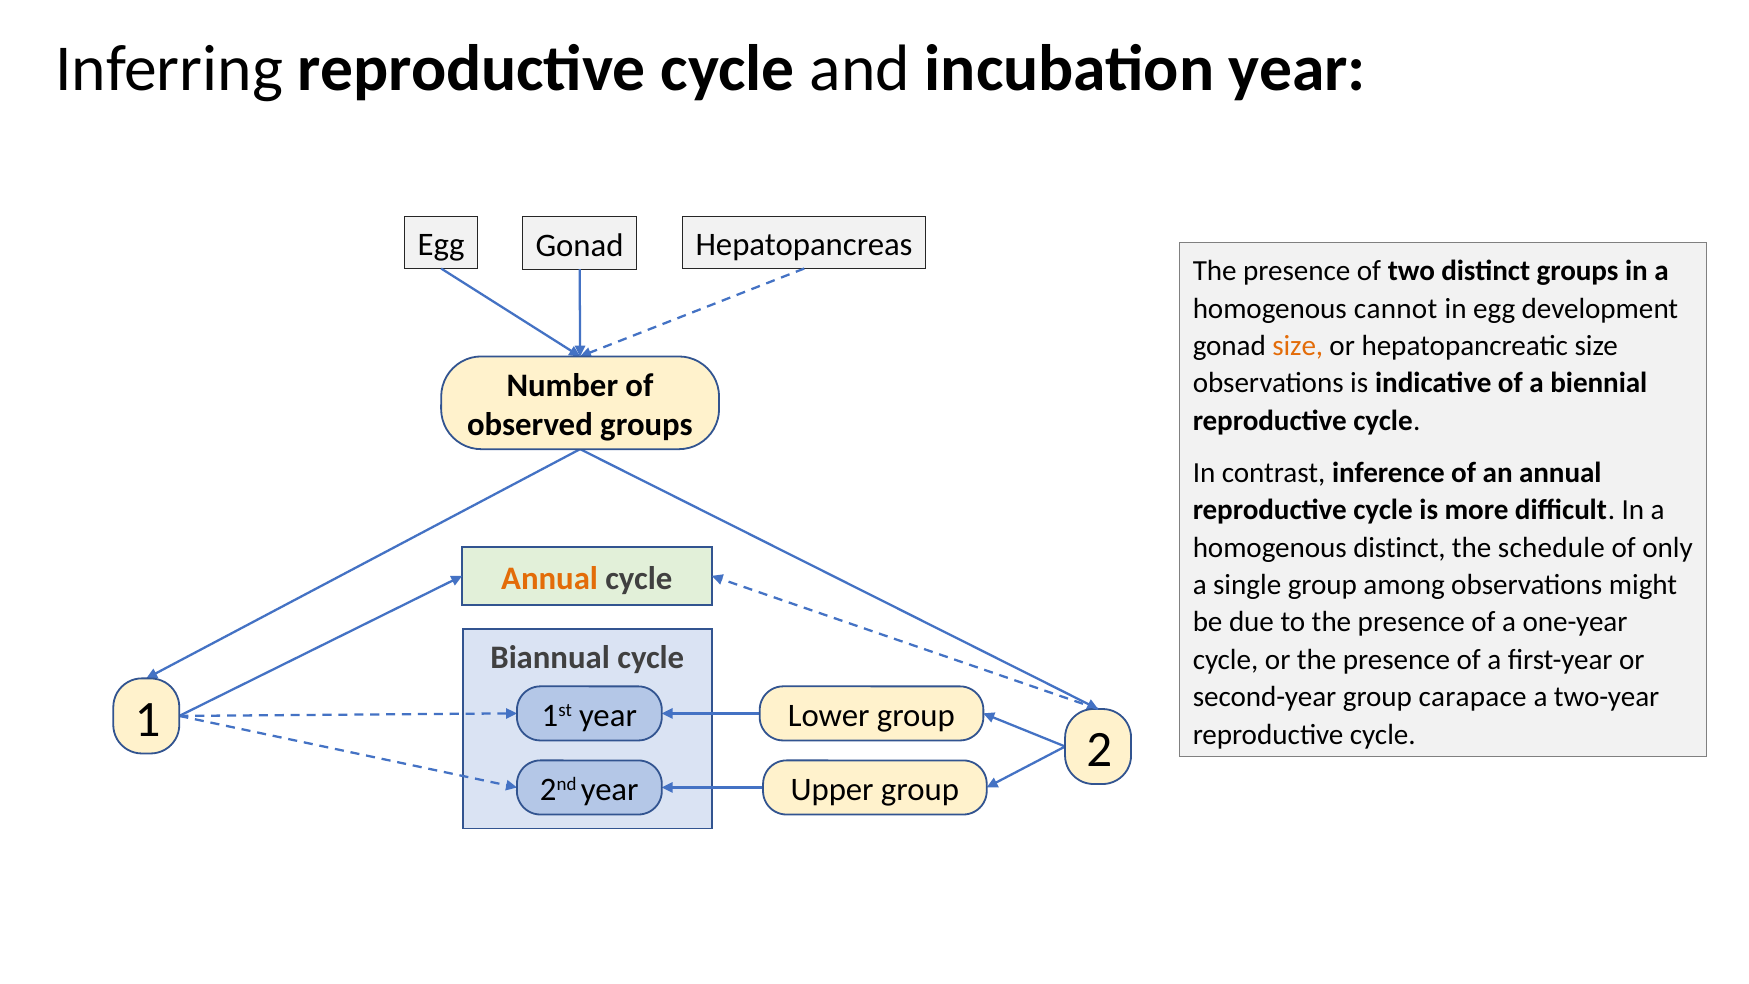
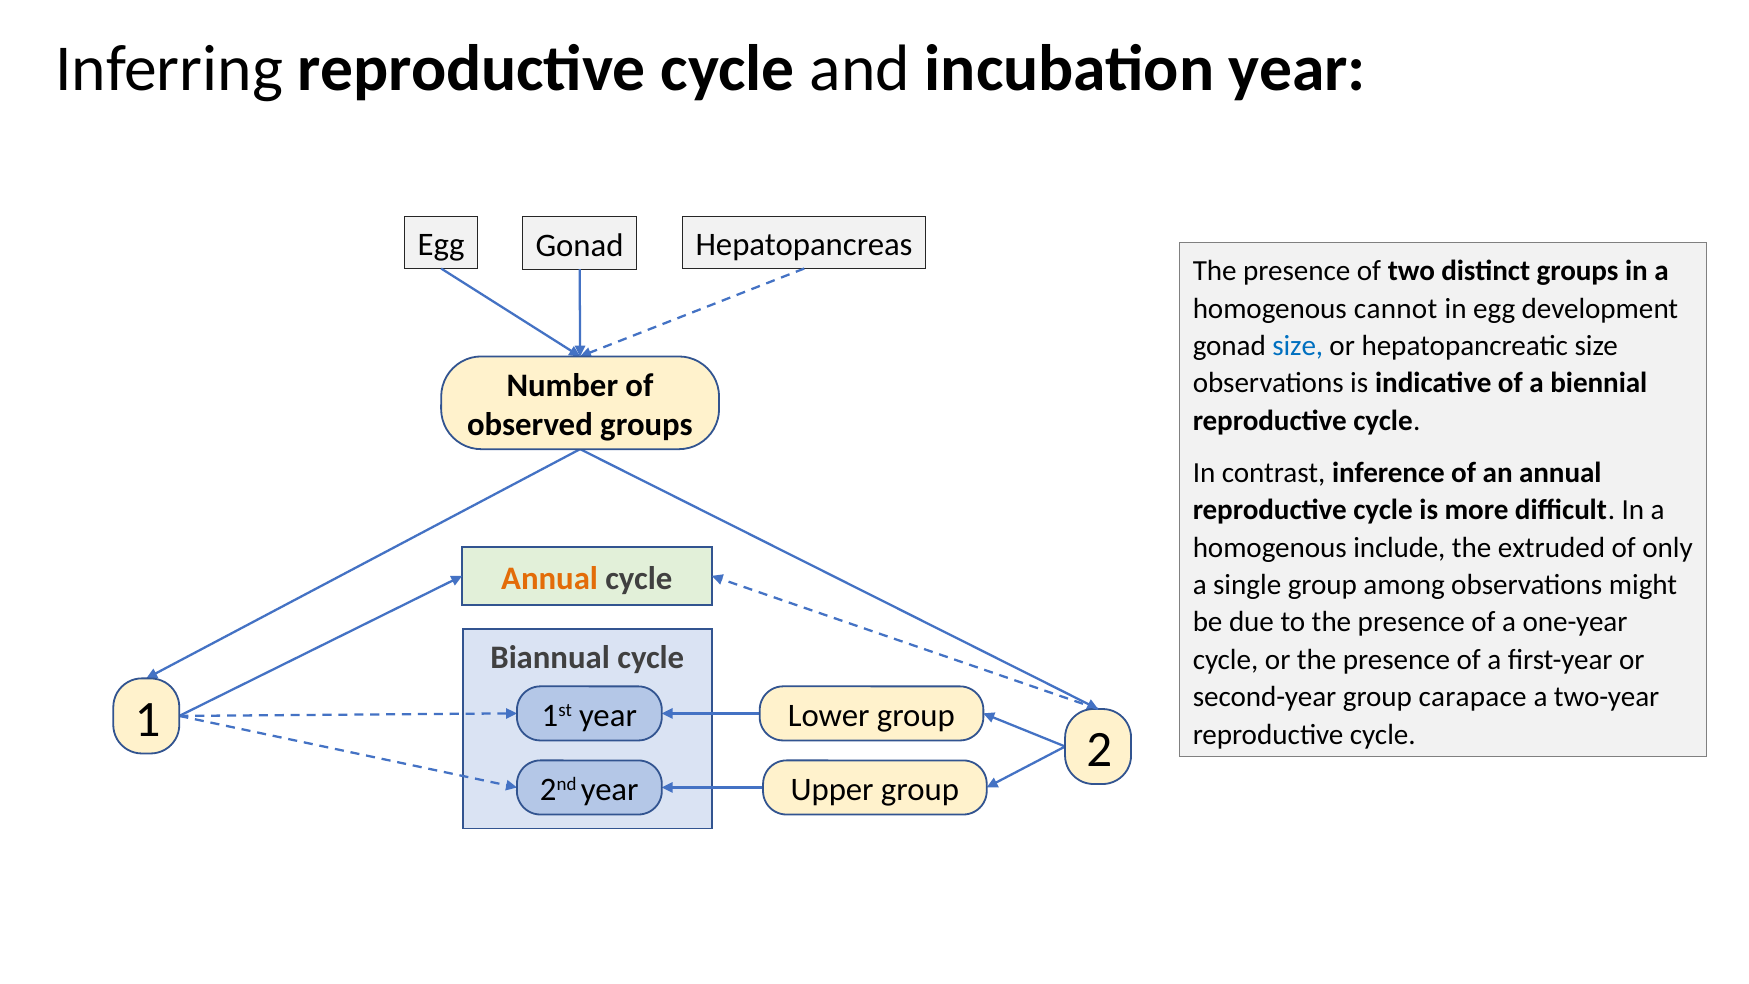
size at (1298, 346) colour: orange -> blue
homogenous distinct: distinct -> include
schedule: schedule -> extruded
